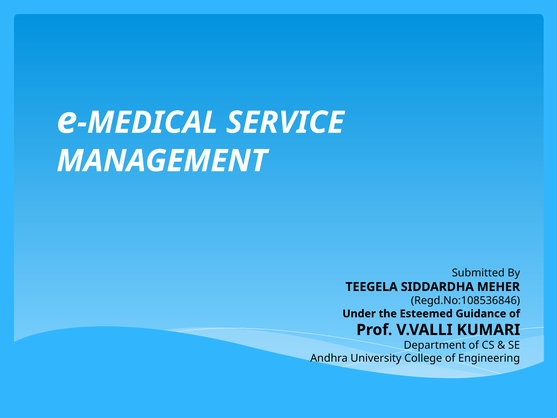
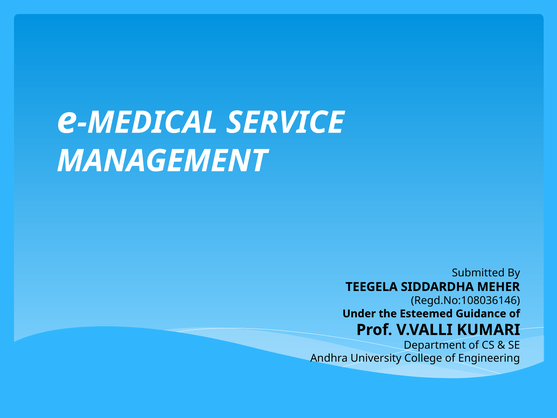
Regd.No:108536846: Regd.No:108536846 -> Regd.No:108036146
